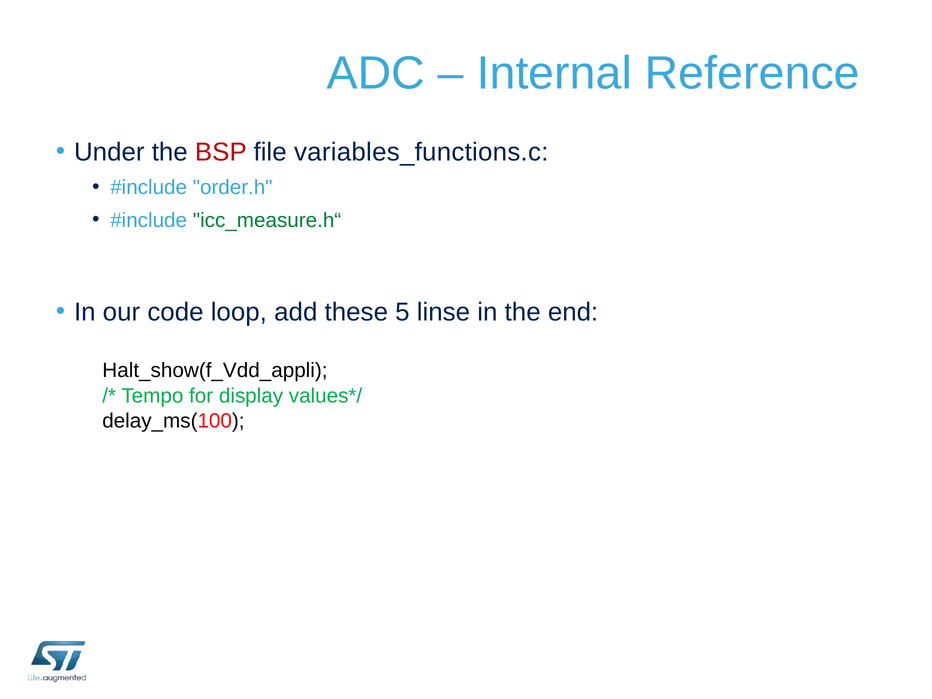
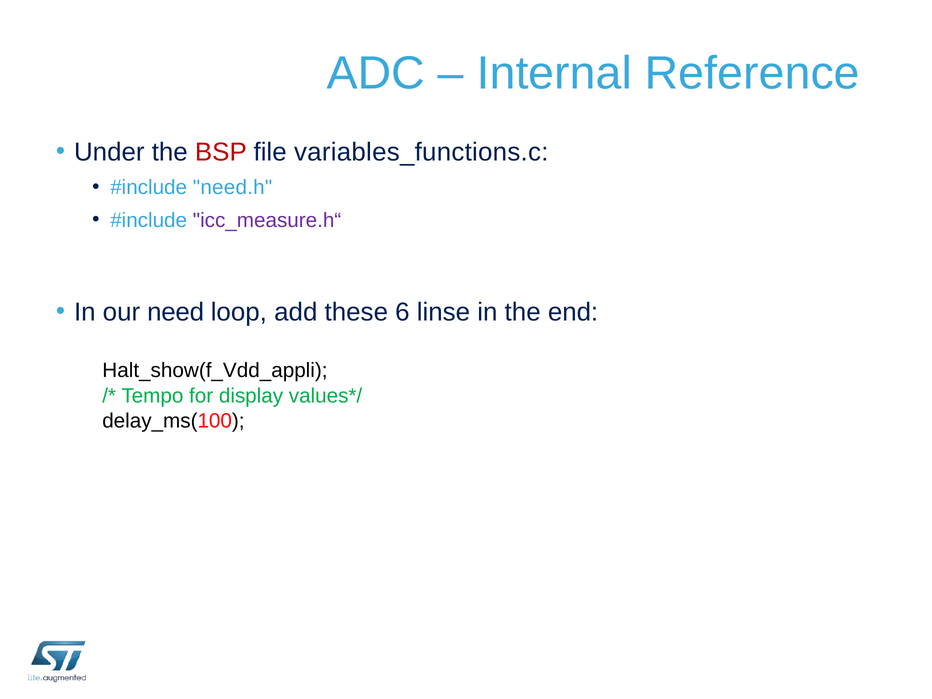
order.h: order.h -> need.h
icc_measure.h“ colour: green -> purple
code: code -> need
5: 5 -> 6
